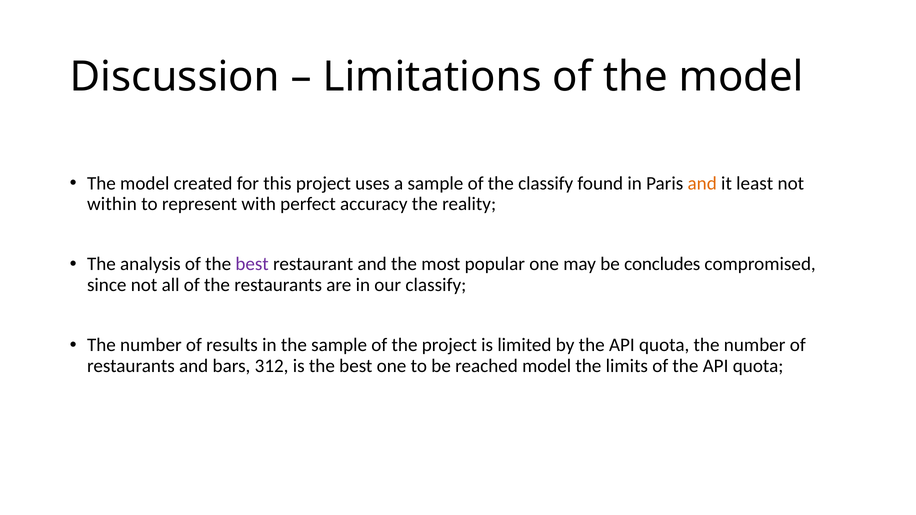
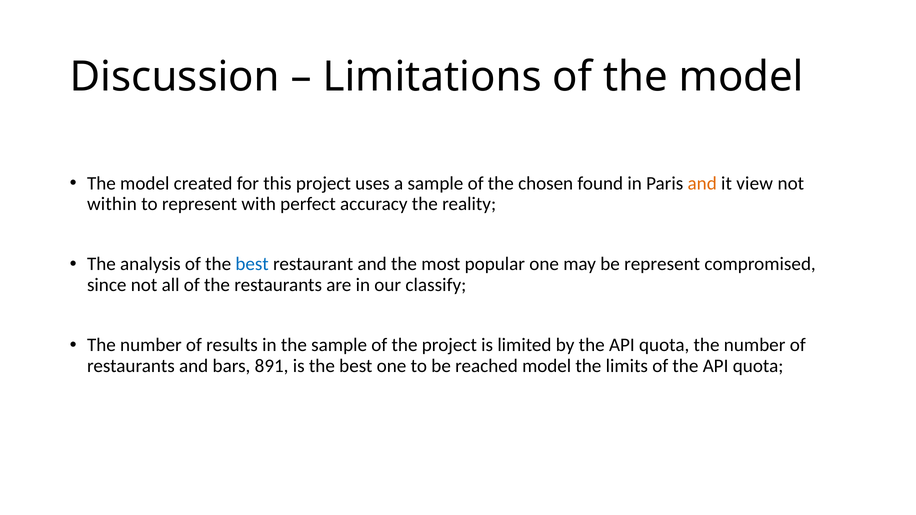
the classify: classify -> chosen
least: least -> view
best at (252, 264) colour: purple -> blue
be concludes: concludes -> represent
312: 312 -> 891
